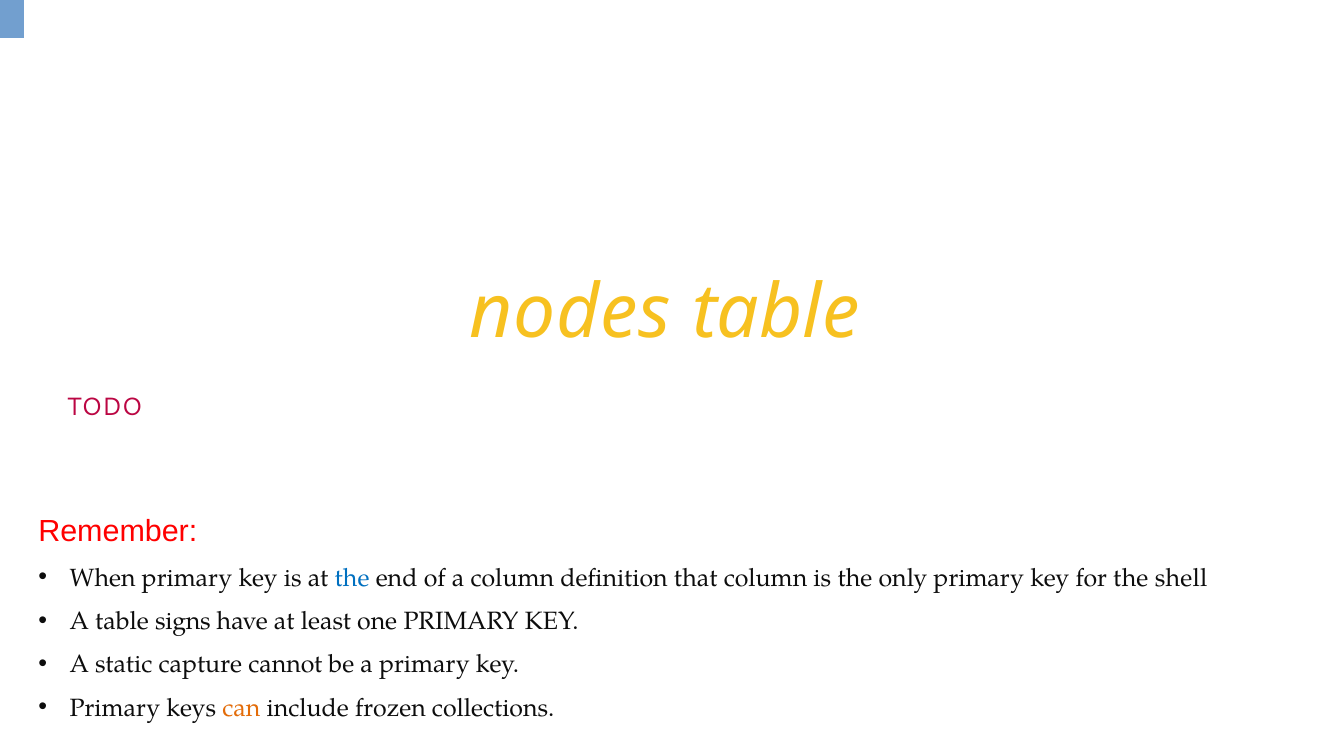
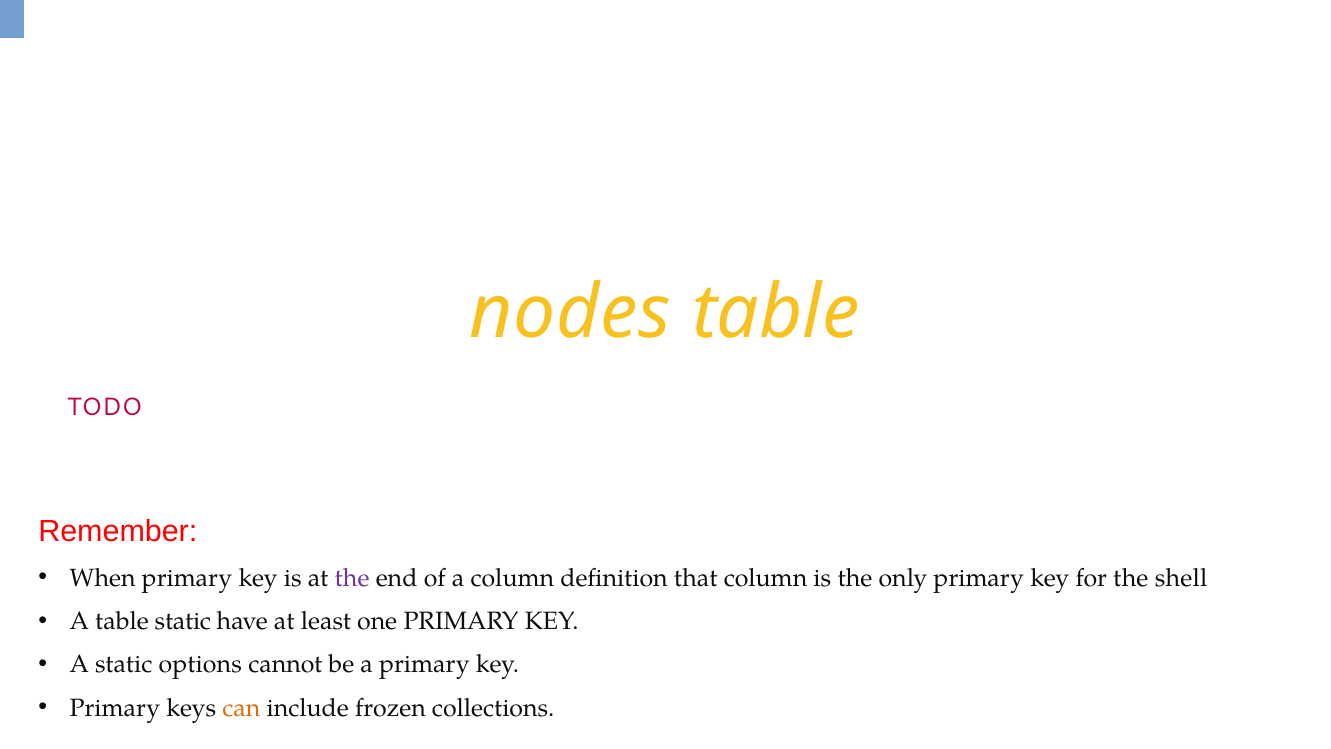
the at (352, 578) colour: blue -> purple
table signs: signs -> static
capture: capture -> options
